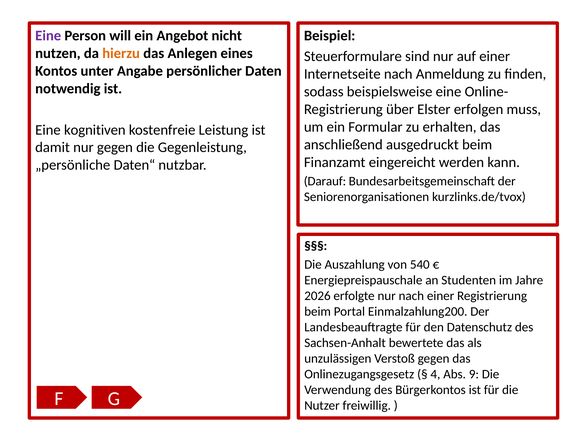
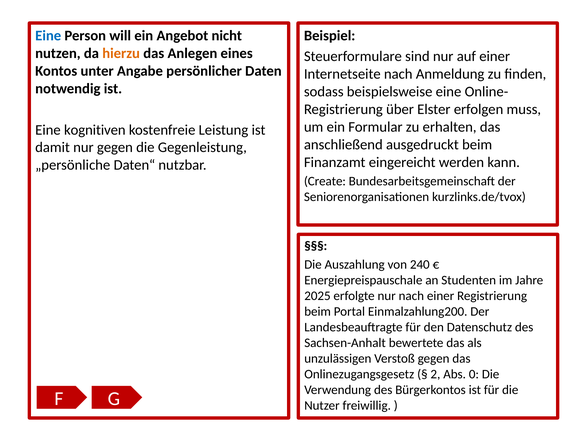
Eine at (48, 36) colour: purple -> blue
Darauf: Darauf -> Create
540: 540 -> 240
2026: 2026 -> 2025
4: 4 -> 2
9: 9 -> 0
